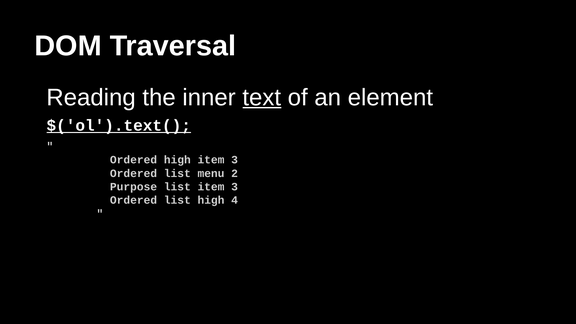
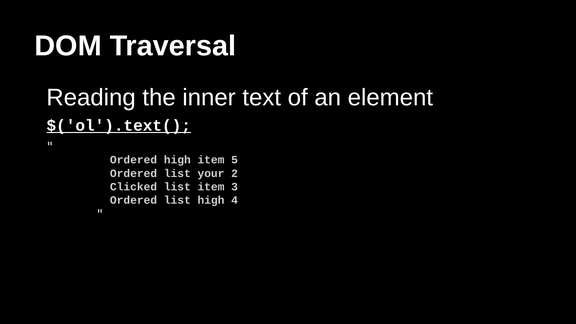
text underline: present -> none
3 at (235, 160): 3 -> 5
menu: menu -> your
Purpose: Purpose -> Clicked
